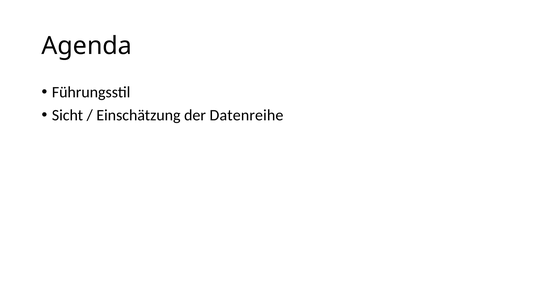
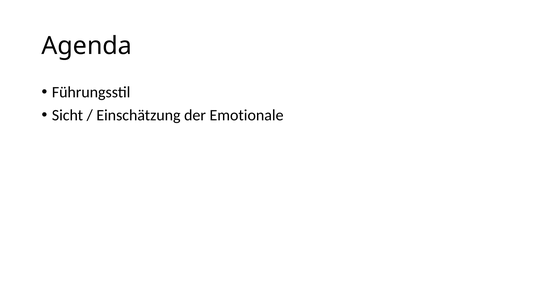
Datenreihe: Datenreihe -> Emotionale
